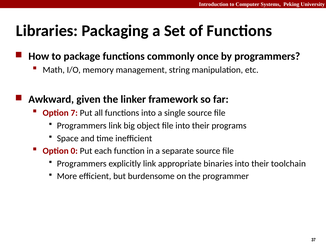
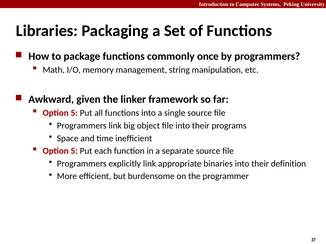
7 at (74, 113): 7 -> 5
0 at (74, 151): 0 -> 5
toolchain: toolchain -> definition
